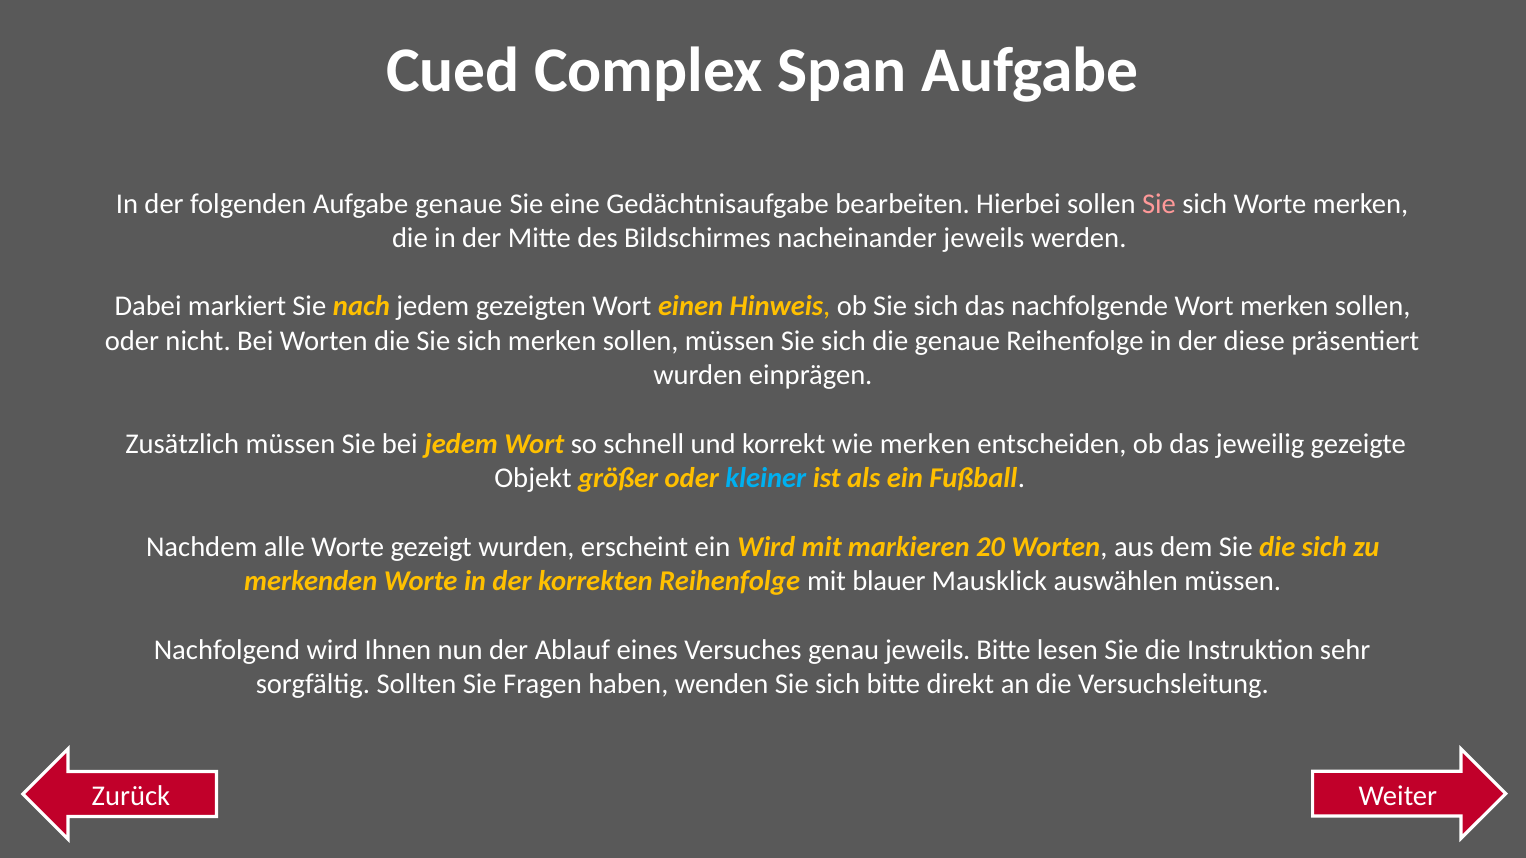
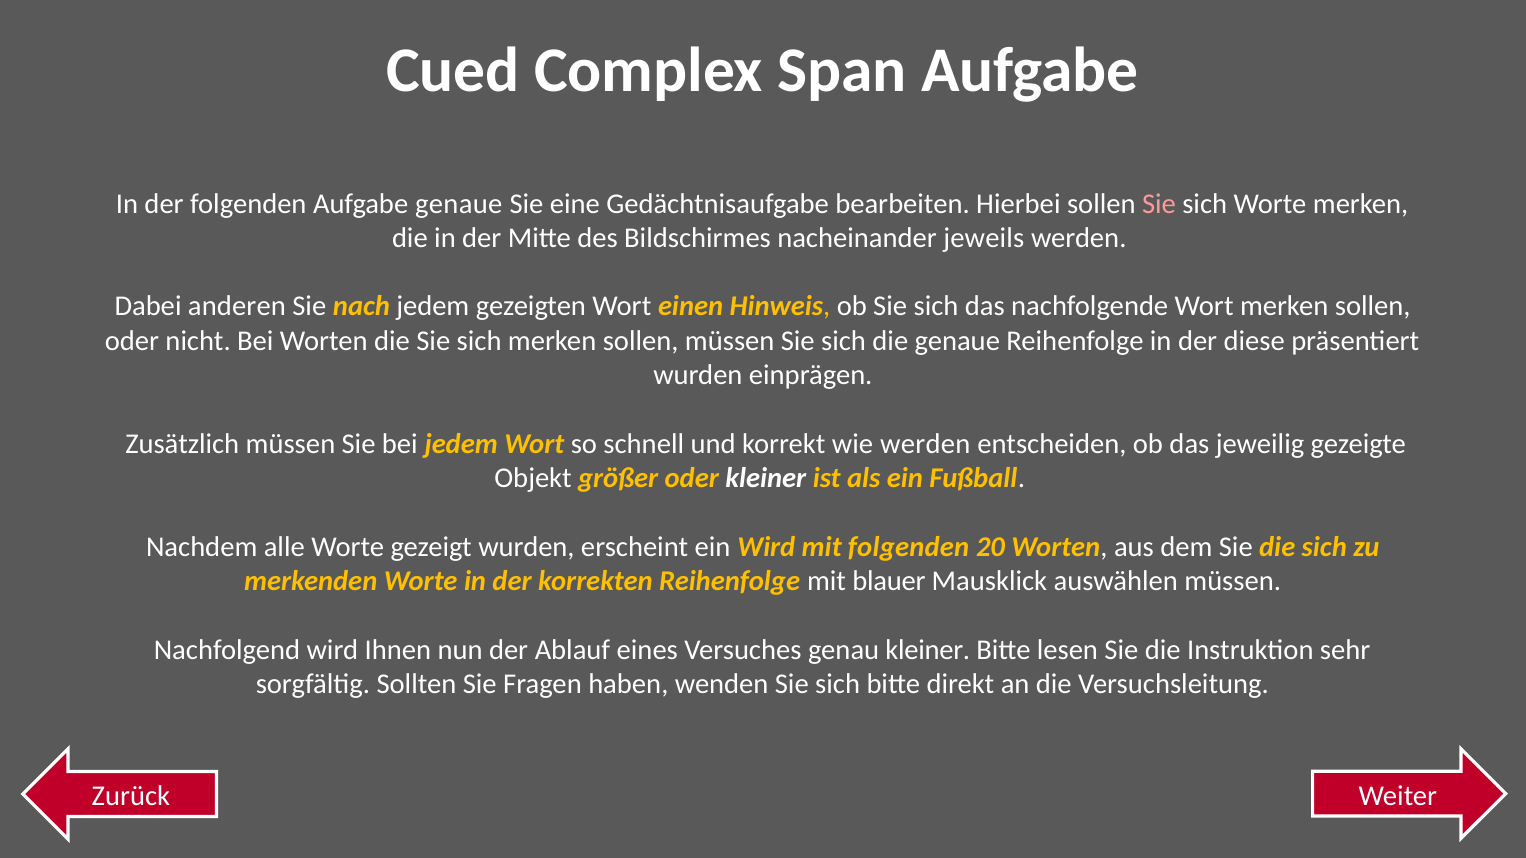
markiert: markiert -> anderen
wie merken: merken -> werden
kleiner at (766, 478) colour: light blue -> white
mit markieren: markieren -> folgenden
genau jeweils: jeweils -> kleiner
